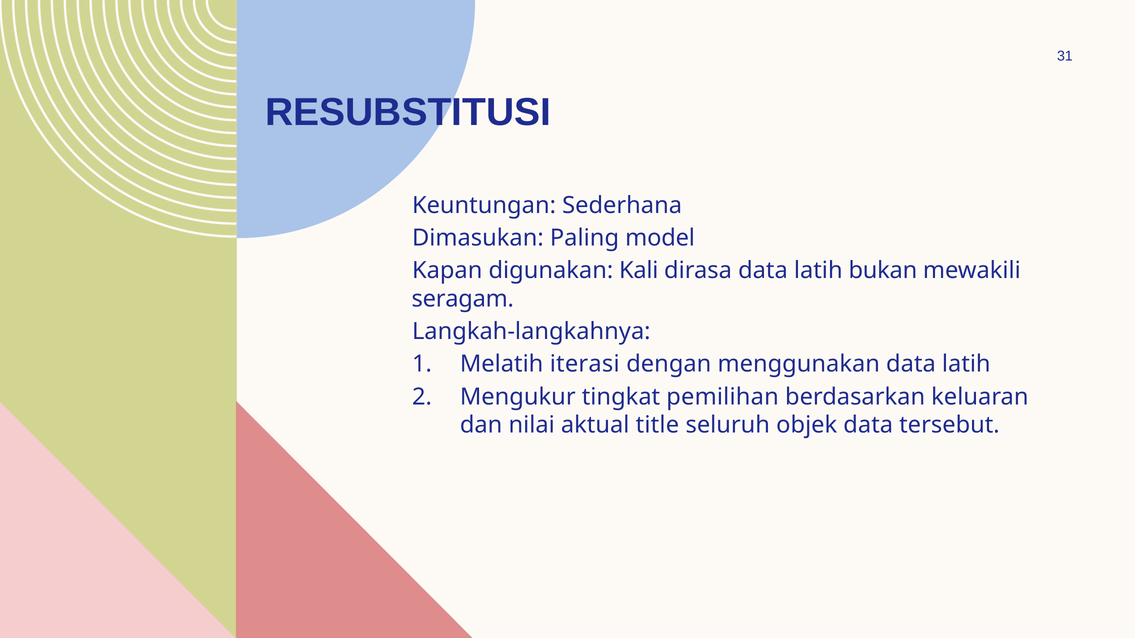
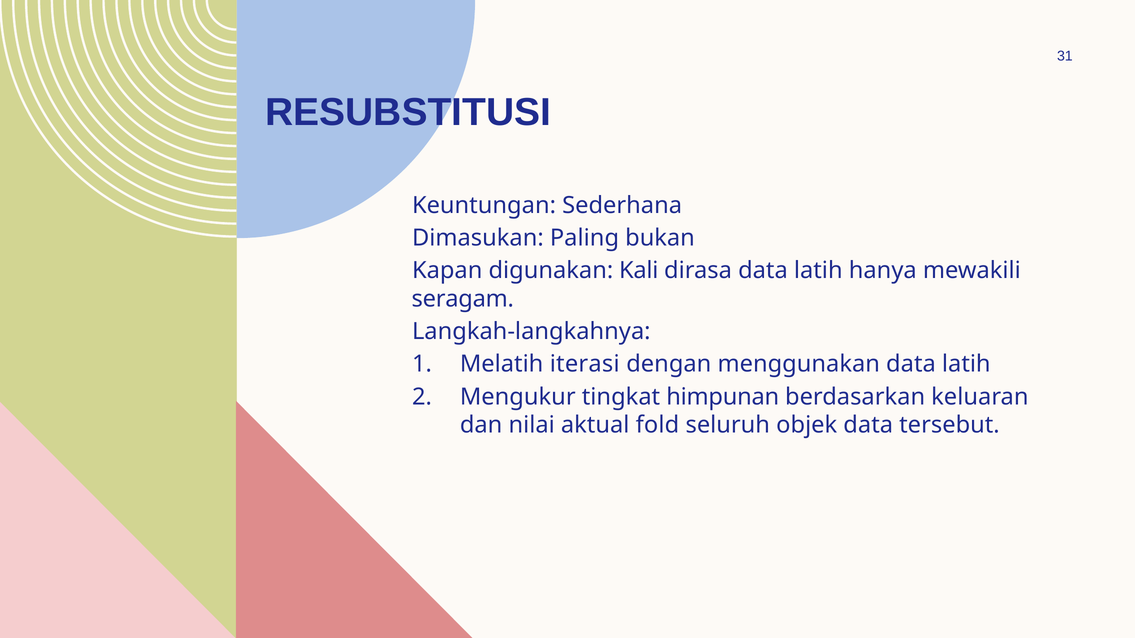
model: model -> bukan
bukan: bukan -> hanya
pemilihan: pemilihan -> himpunan
title: title -> fold
